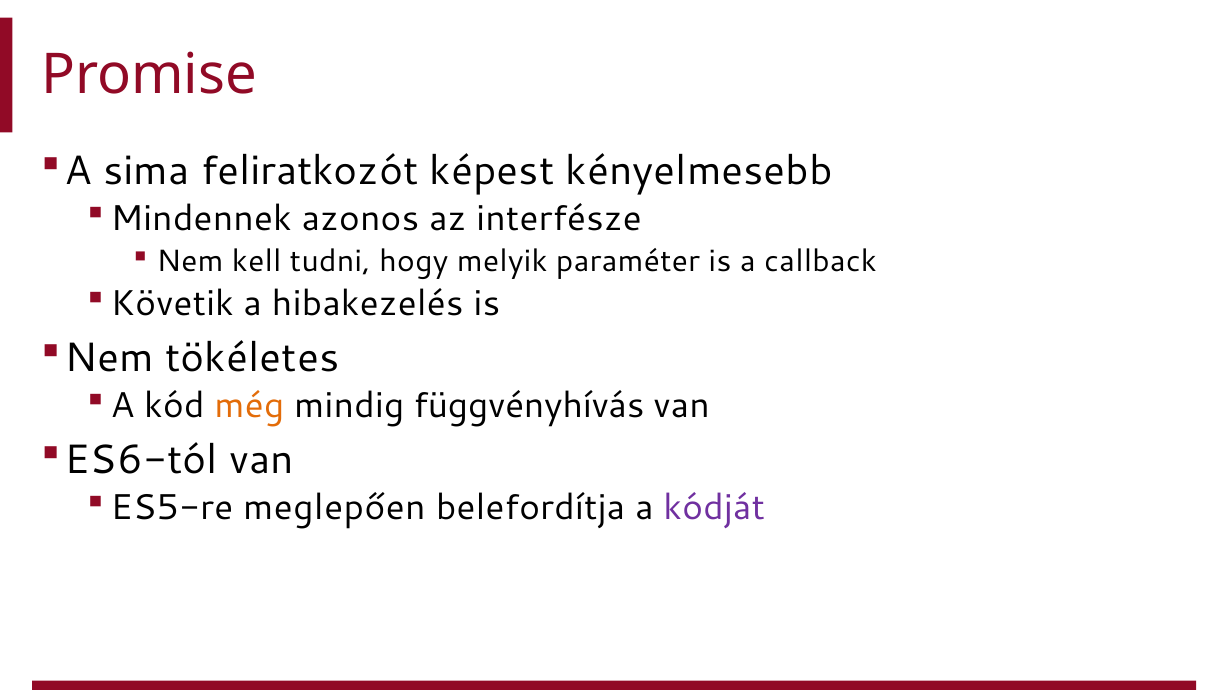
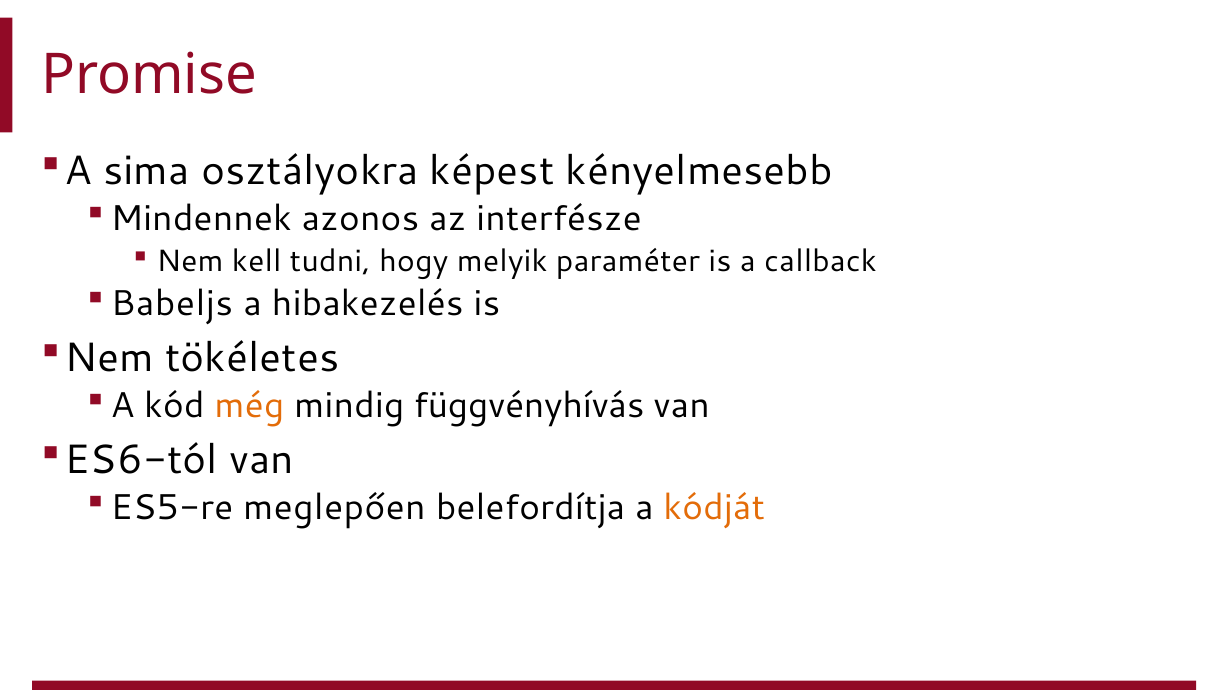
feliratkozót: feliratkozót -> osztályokra
Követik: Követik -> Babeljs
kódját colour: purple -> orange
